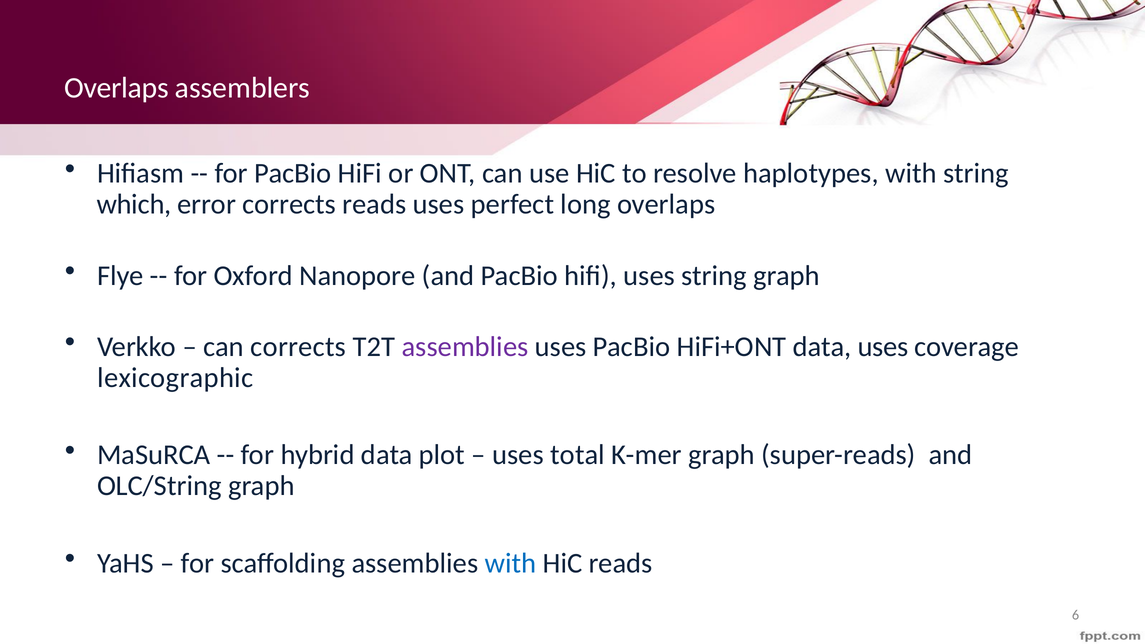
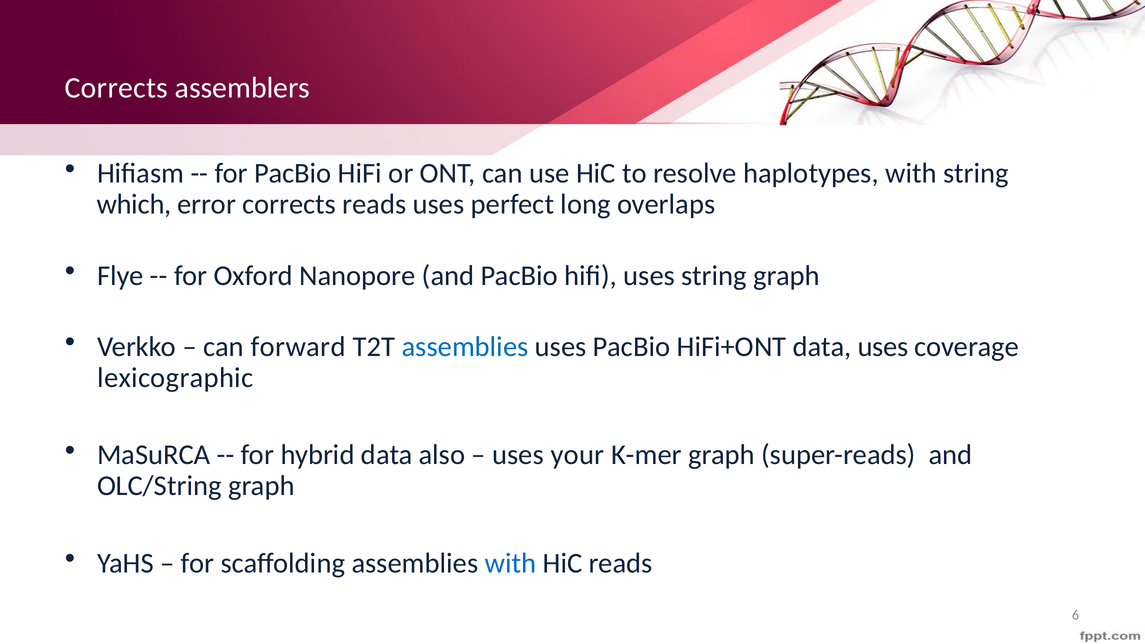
Overlaps at (117, 88): Overlaps -> Corrects
can corrects: corrects -> forward
assemblies at (465, 347) colour: purple -> blue
plot: plot -> also
total: total -> your
